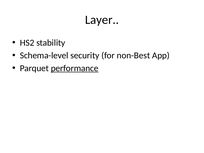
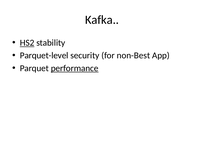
Layer: Layer -> Kafka
HS2 underline: none -> present
Schema-level: Schema-level -> Parquet-level
